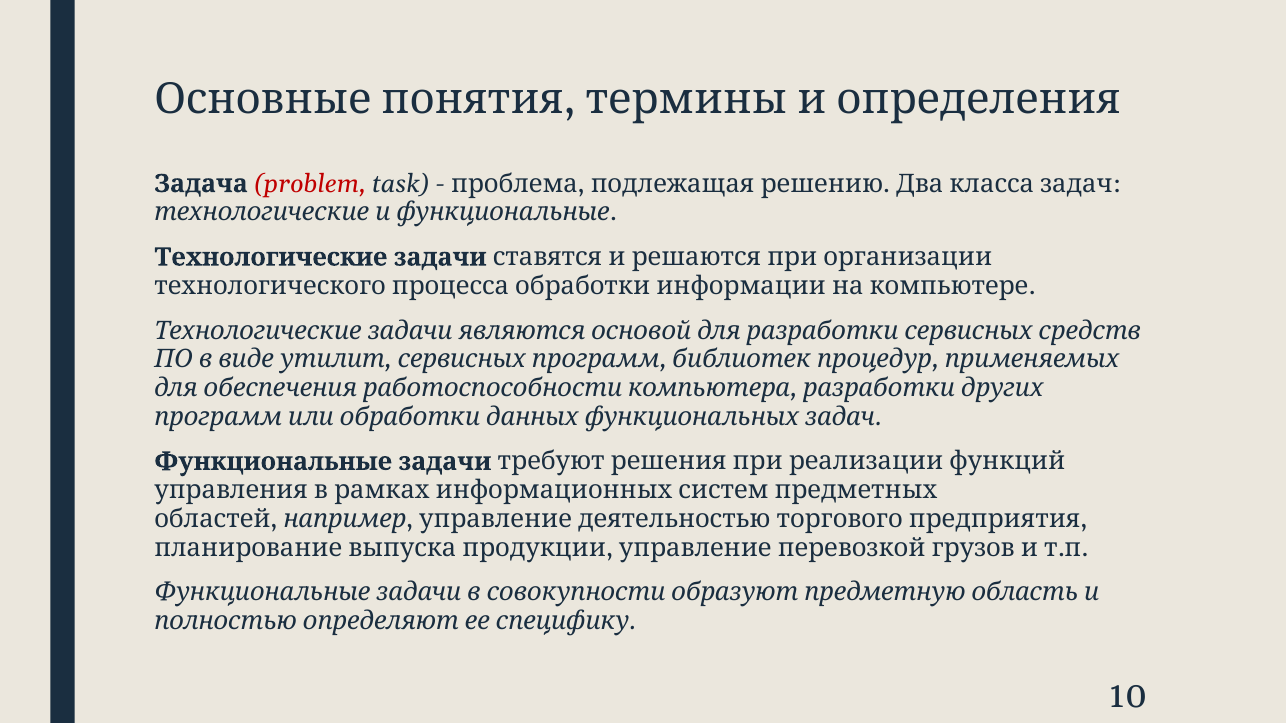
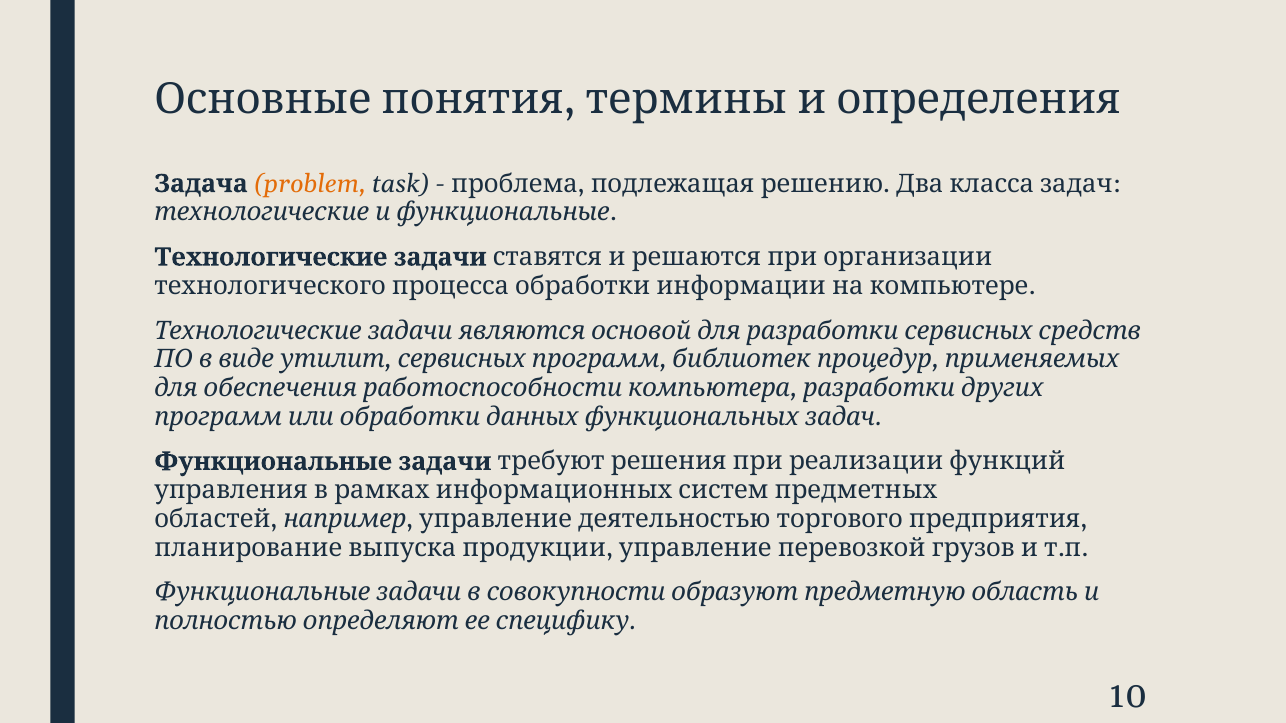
problem colour: red -> orange
